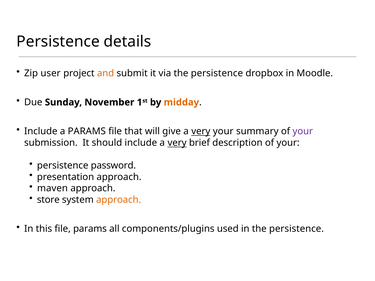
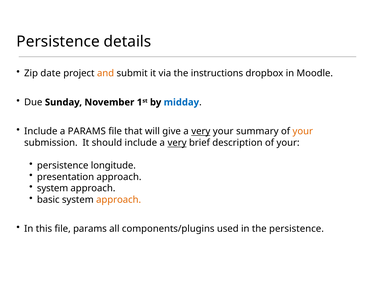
user: user -> date
via the persistence: persistence -> instructions
midday colour: orange -> blue
your at (303, 131) colour: purple -> orange
password: password -> longitude
maven at (52, 188): maven -> system
store: store -> basic
